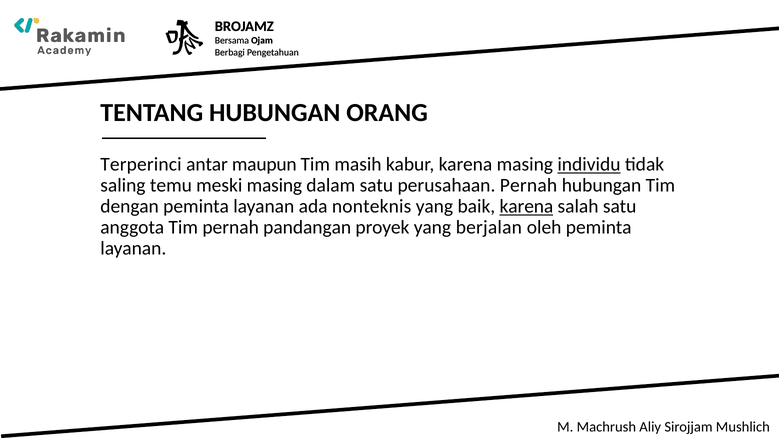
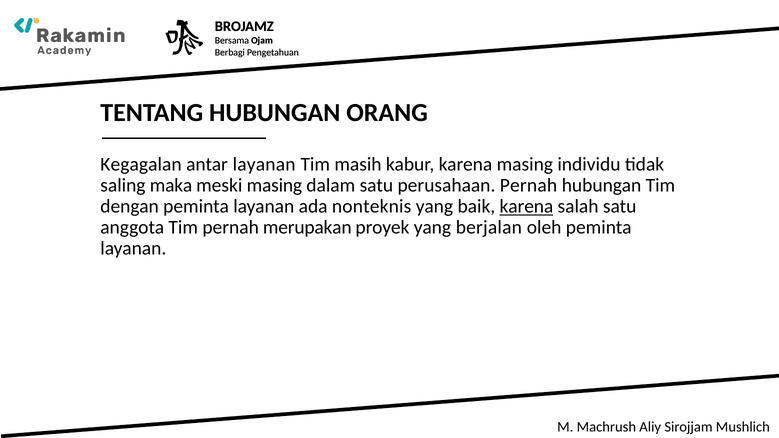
Terperinci: Terperinci -> Kegagalan
antar maupun: maupun -> layanan
individu underline: present -> none
temu: temu -> maka
pandangan: pandangan -> merupakan
